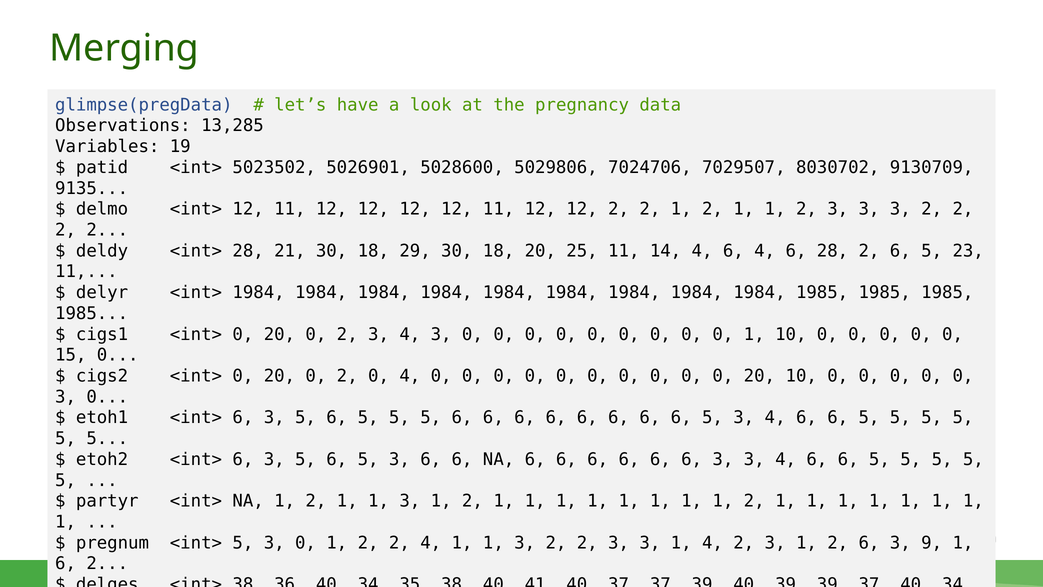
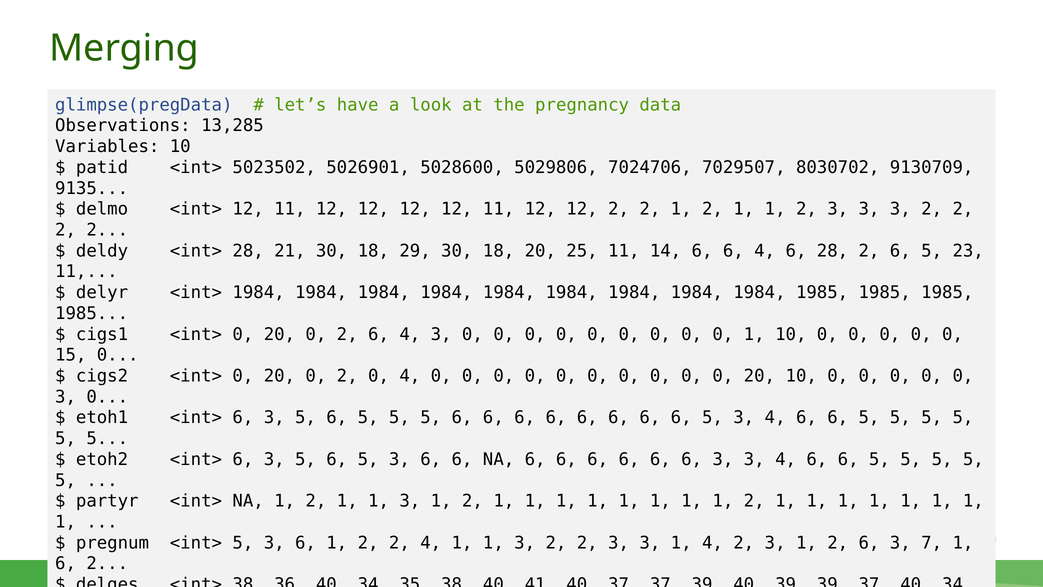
Variables 19: 19 -> 10
14 4: 4 -> 6
0 2 3: 3 -> 6
<int> 5 3 0: 0 -> 6
9: 9 -> 7
